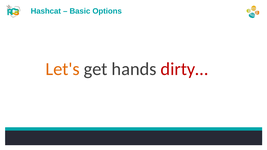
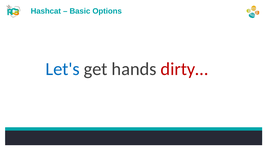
Let's colour: orange -> blue
